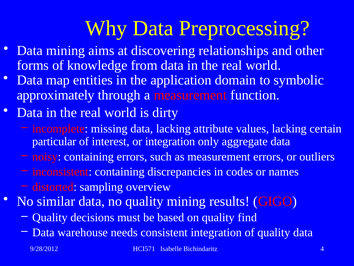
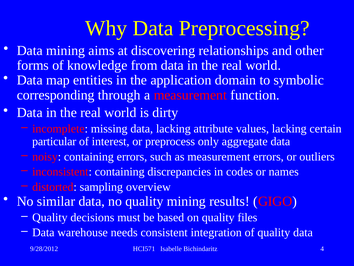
approximately: approximately -> corresponding
or integration: integration -> preprocess
find: find -> files
